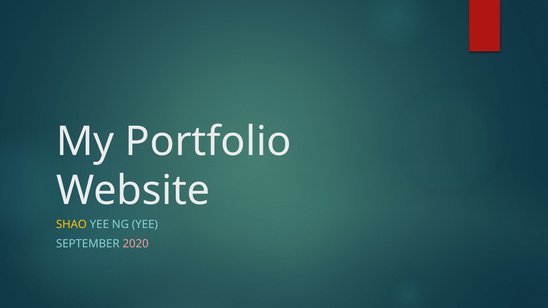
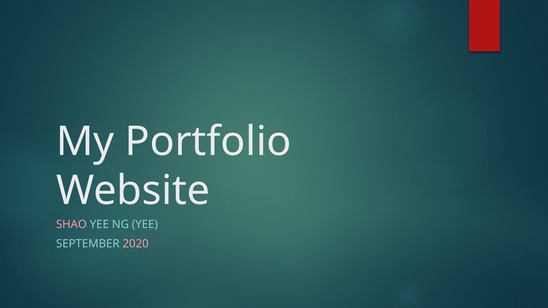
SHAO colour: yellow -> pink
